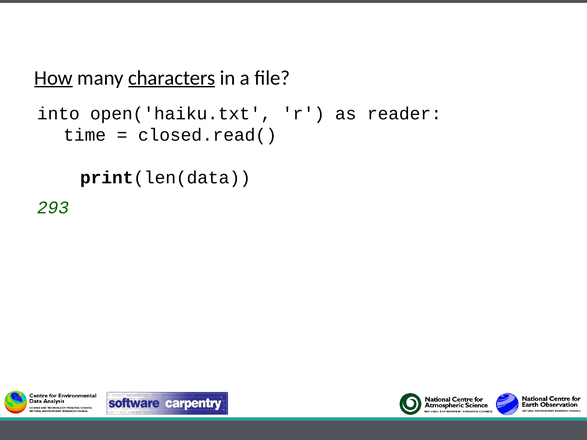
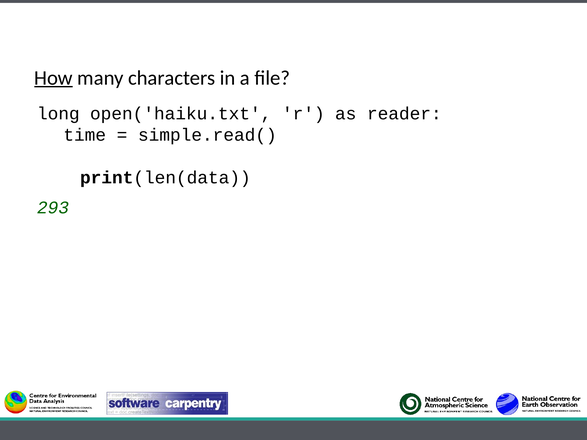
characters underline: present -> none
into: into -> long
closed.read(: closed.read( -> simple.read(
